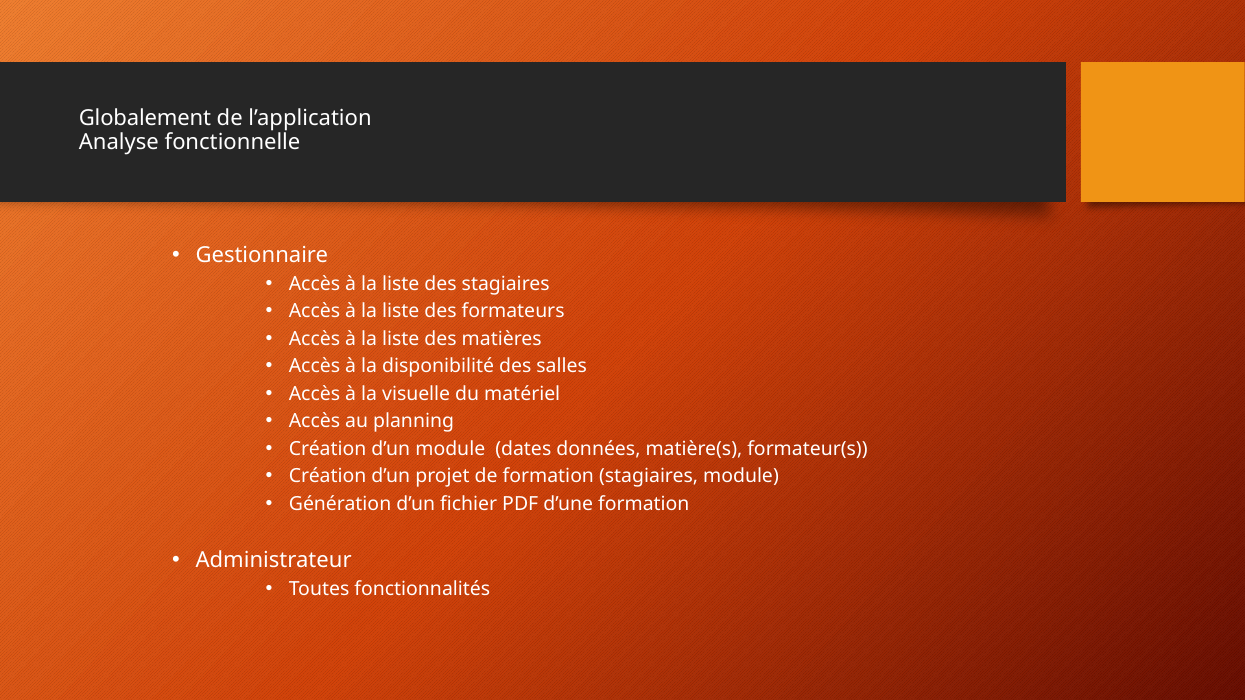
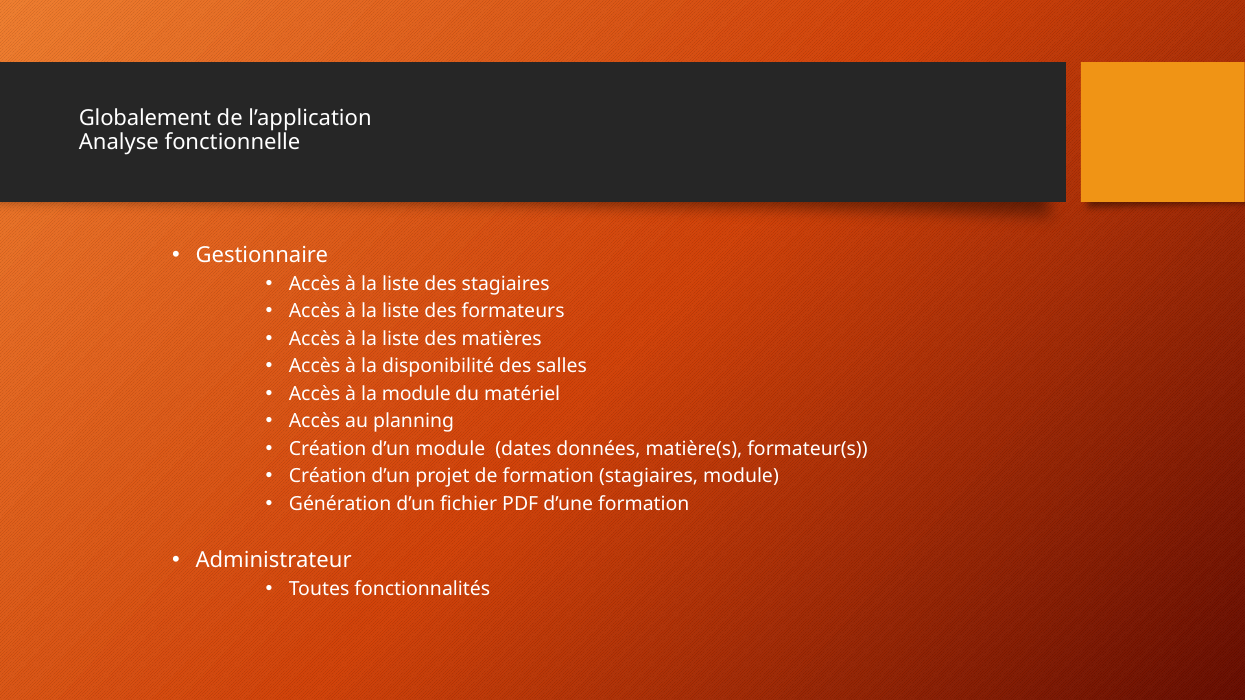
la visuelle: visuelle -> module
